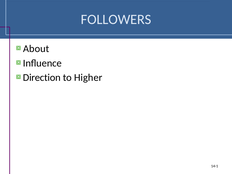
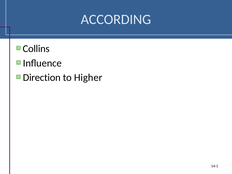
FOLLOWERS: FOLLOWERS -> ACCORDING
About: About -> Collins
